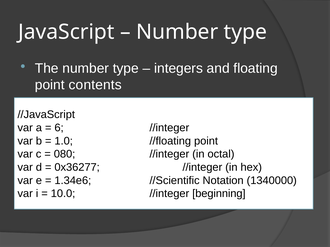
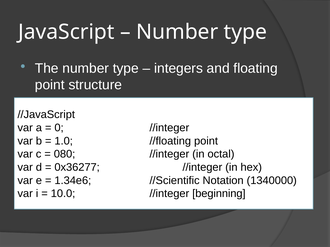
contents: contents -> structure
6: 6 -> 0
